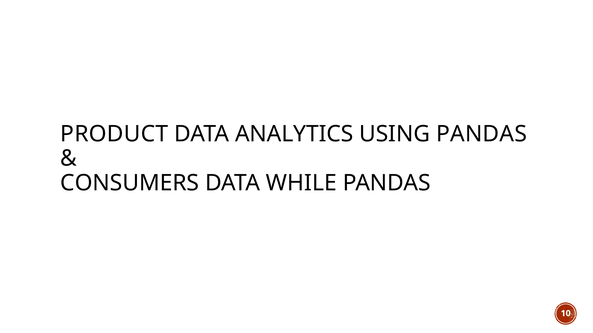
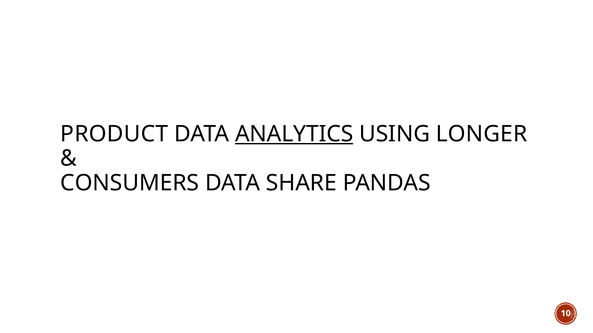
ANALYTICS underline: none -> present
USING PANDAS: PANDAS -> LONGER
WHILE: WHILE -> SHARE
